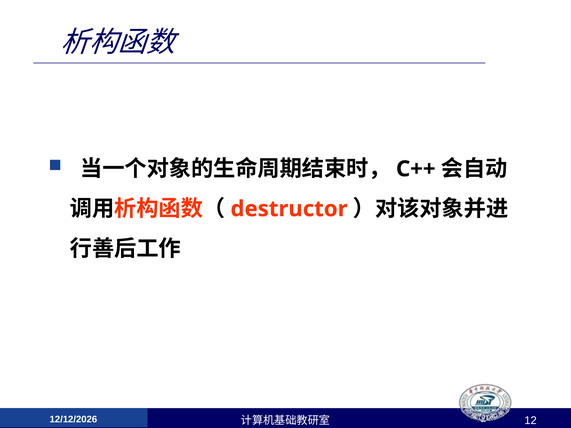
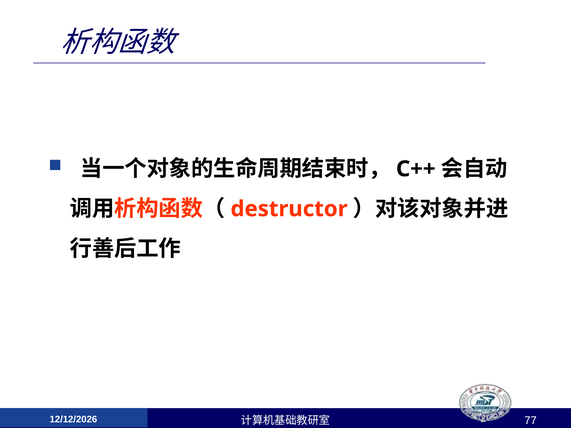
12: 12 -> 77
